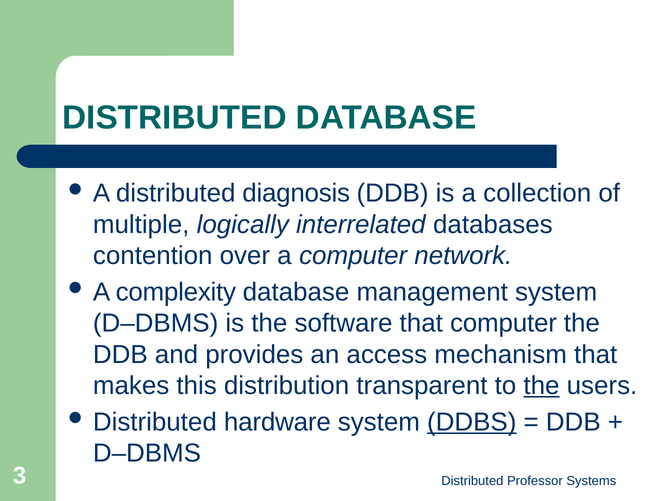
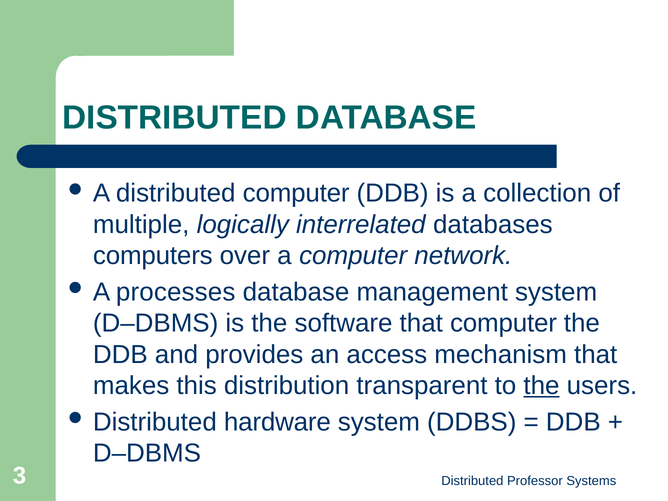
distributed diagnosis: diagnosis -> computer
contention: contention -> computers
complexity: complexity -> processes
DDBS underline: present -> none
